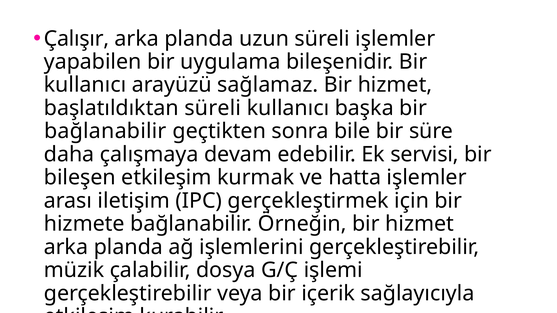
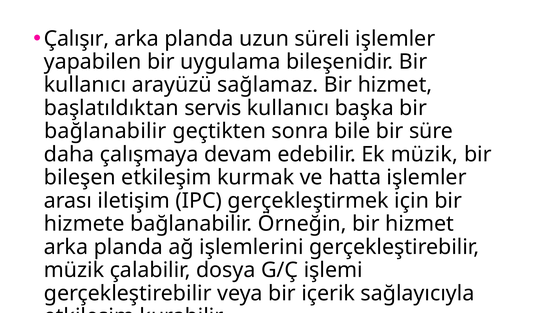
başlatıldıktan süreli: süreli -> servis
Ek servisi: servisi -> müzik
